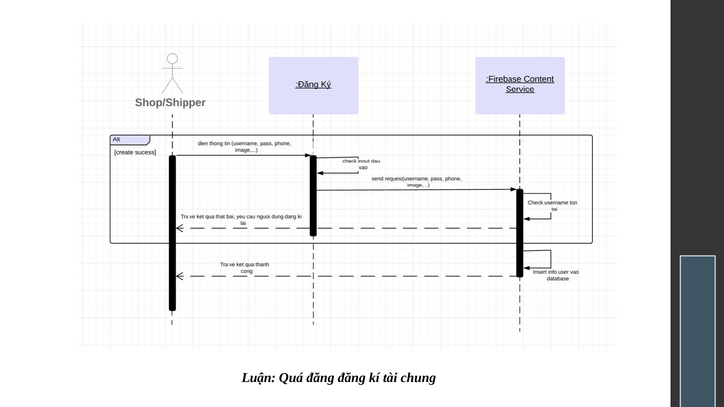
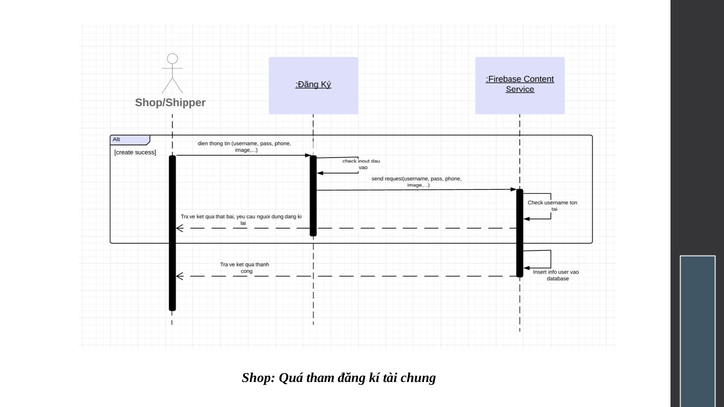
Luận: Luận -> Shop
Quá đăng: đăng -> tham
